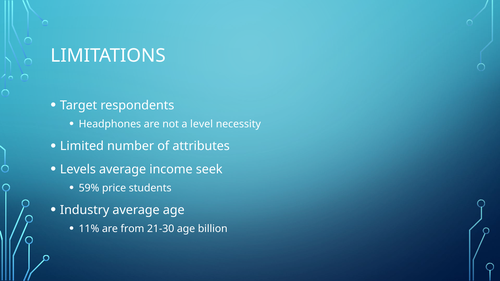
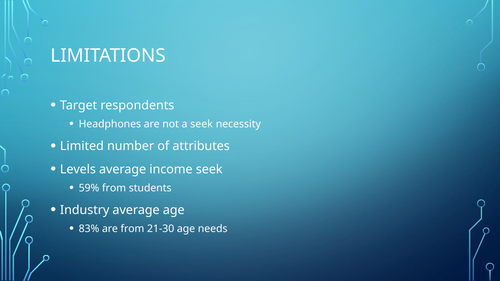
a level: level -> seek
59% price: price -> from
11%: 11% -> 83%
billion: billion -> needs
